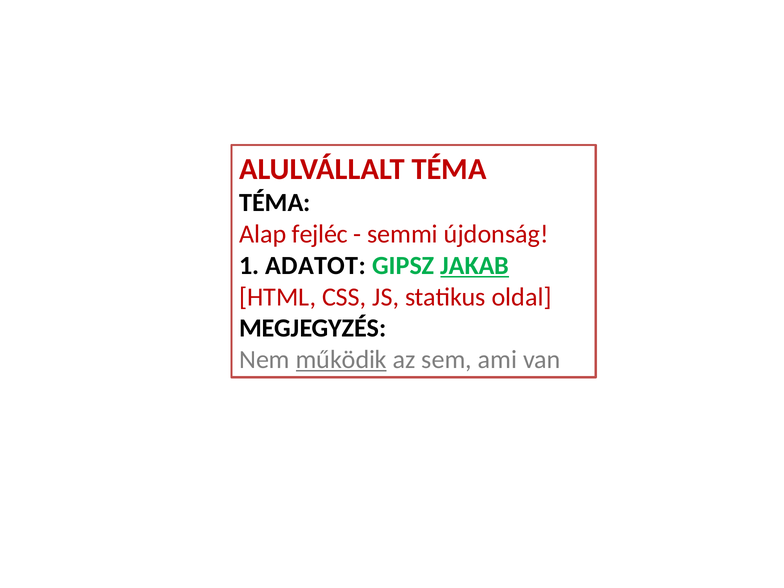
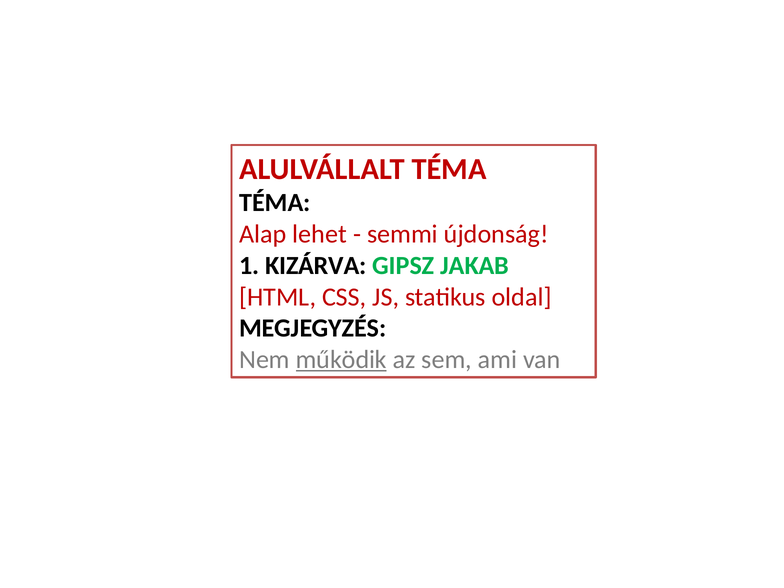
fejléc: fejléc -> lehet
ADATOT: ADATOT -> KIZÁRVA
JAKAB underline: present -> none
